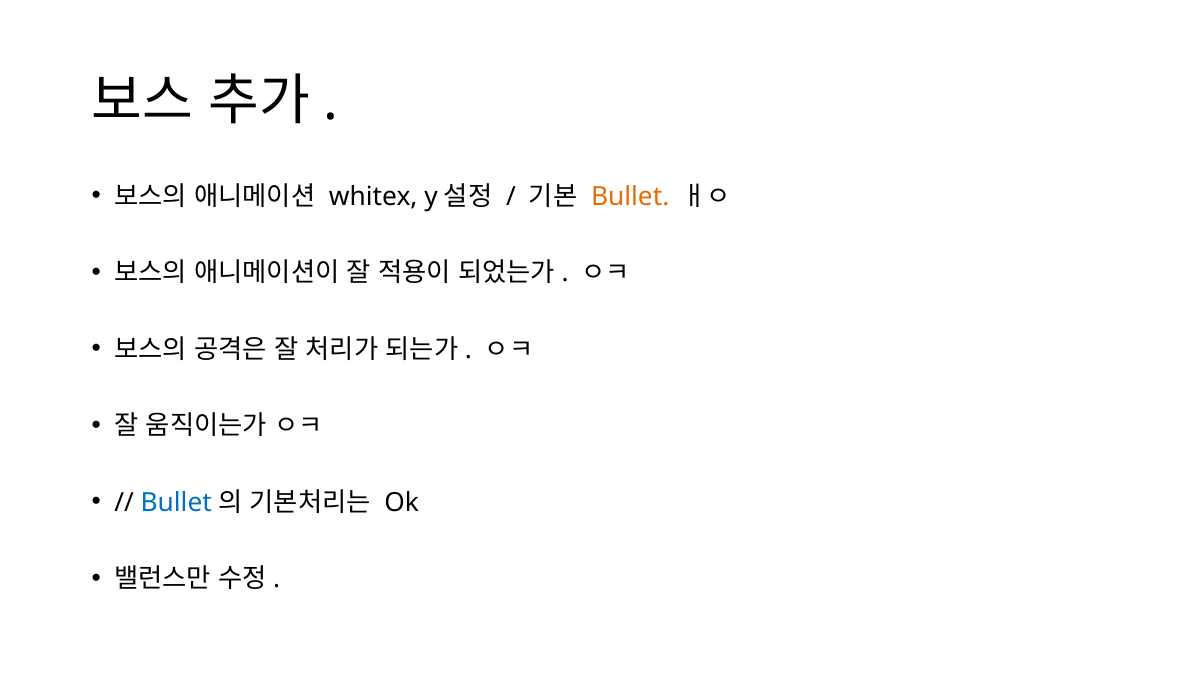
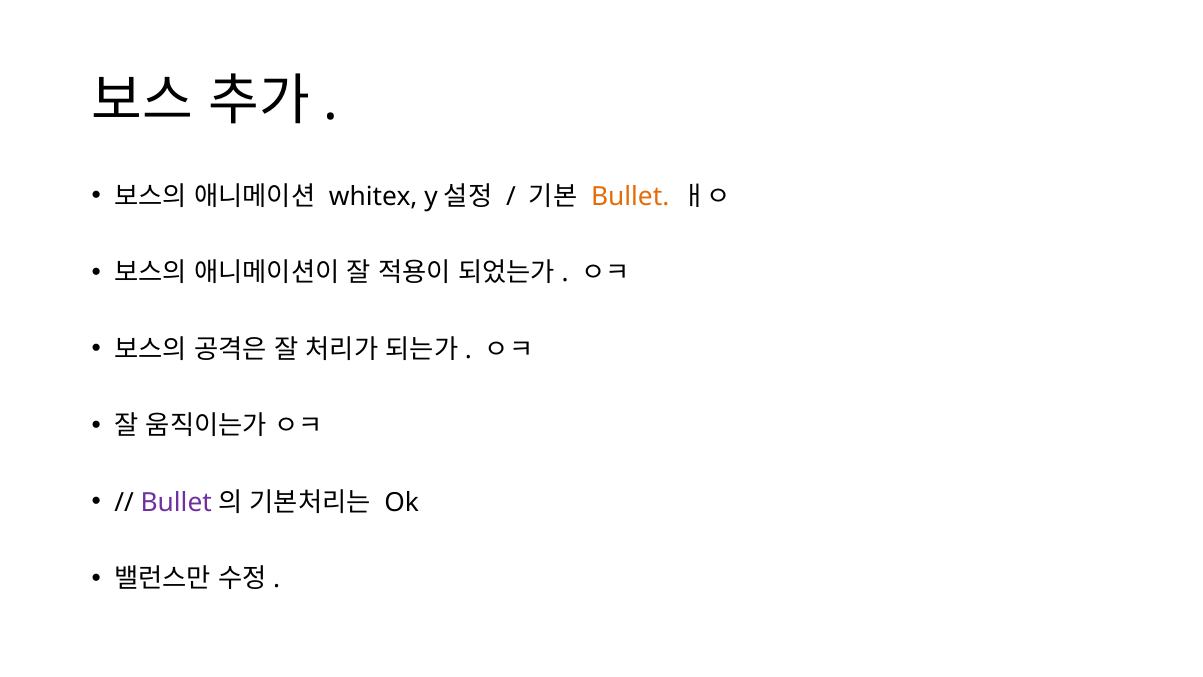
Bullet at (176, 502) colour: blue -> purple
